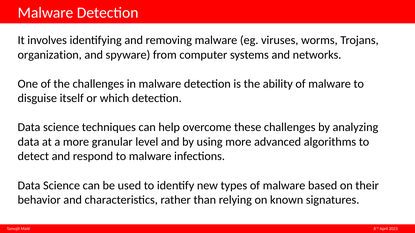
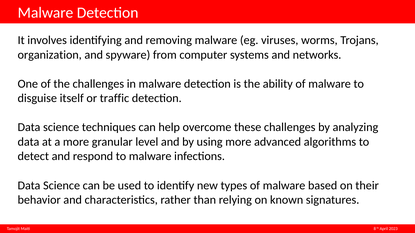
which: which -> traffic
